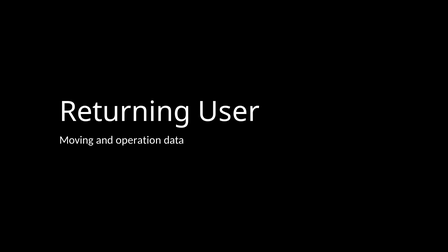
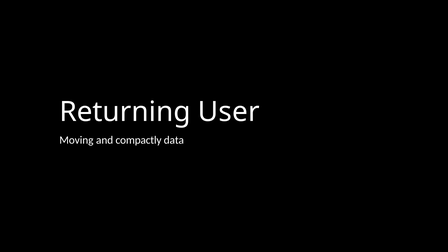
operation: operation -> compactly
